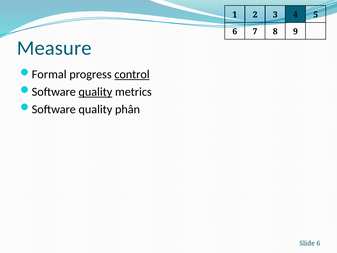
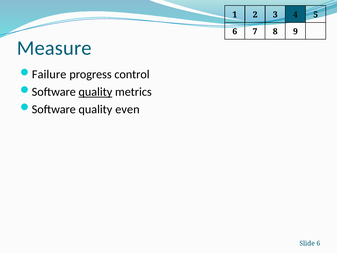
Formal: Formal -> Failure
control underline: present -> none
phân: phân -> even
